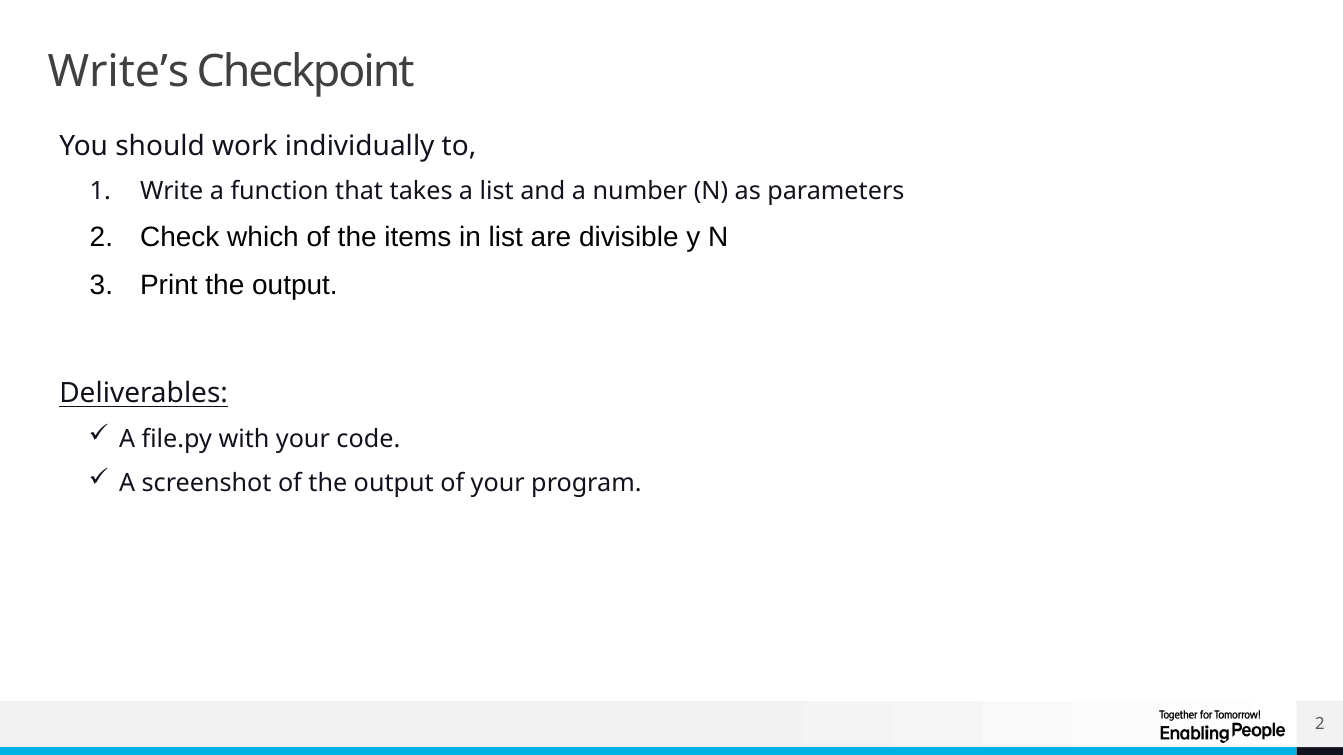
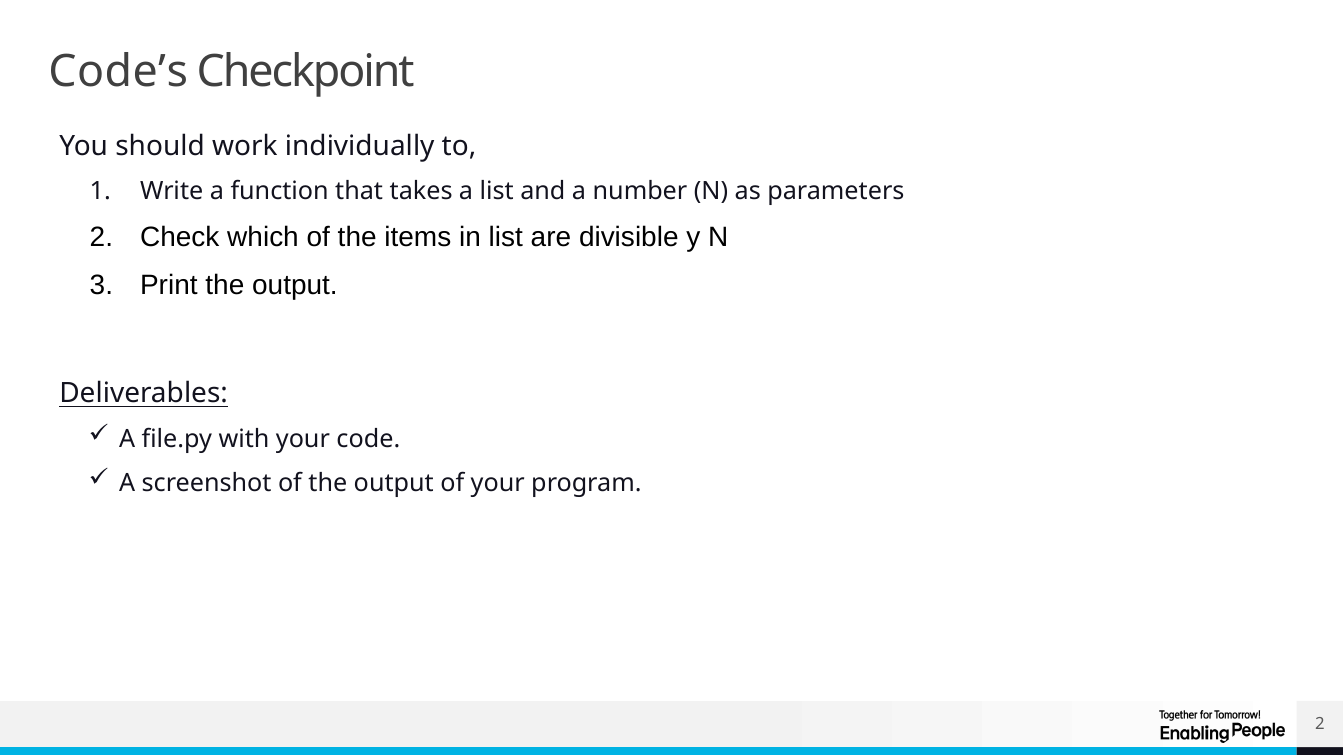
Write’s: Write’s -> Code’s
